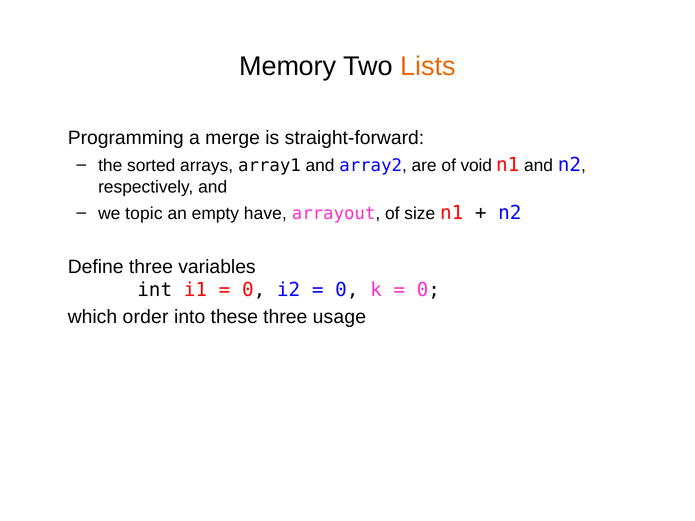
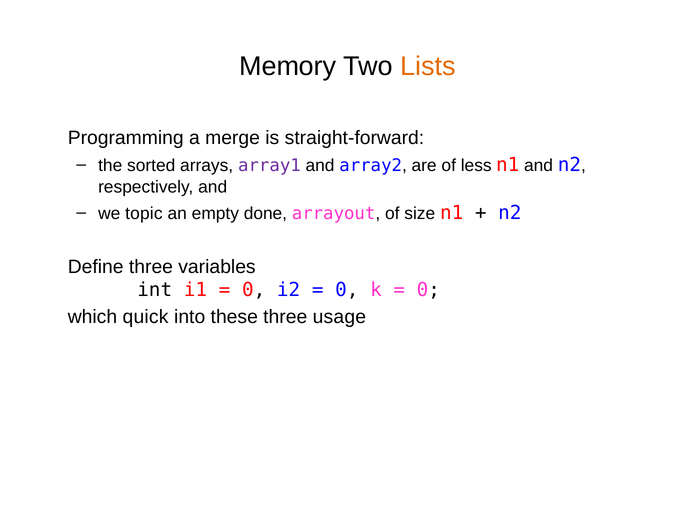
array1 colour: black -> purple
void: void -> less
have: have -> done
order: order -> quick
